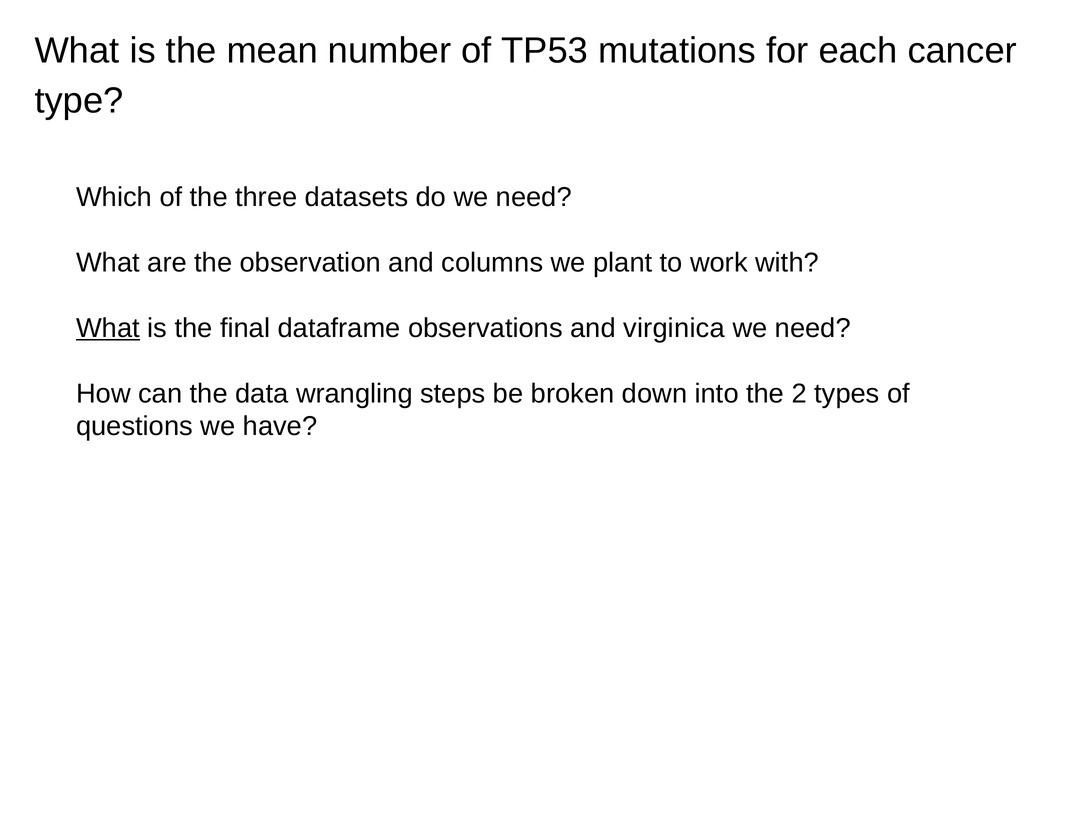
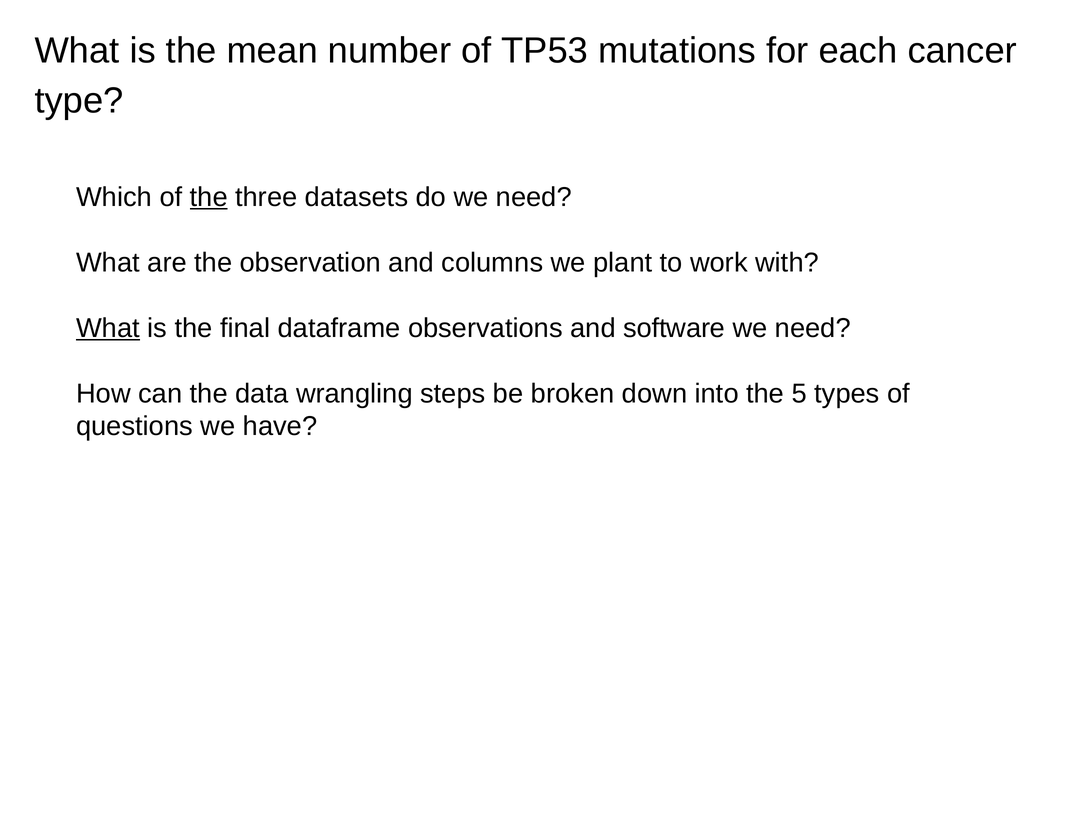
the at (209, 197) underline: none -> present
virginica: virginica -> software
2: 2 -> 5
